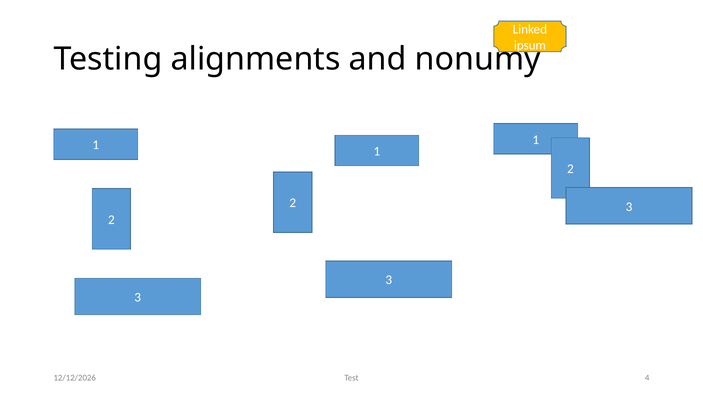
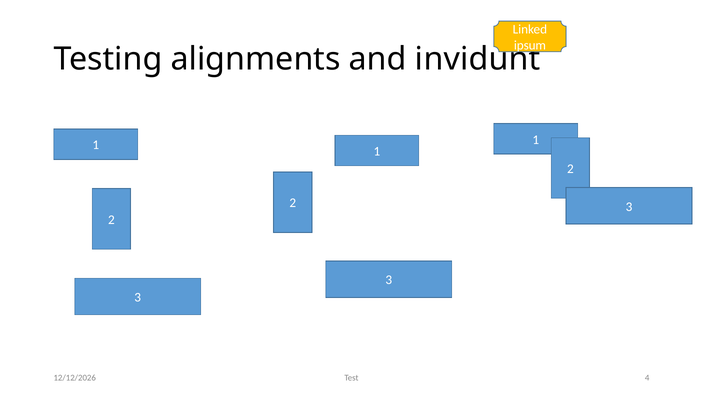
nonumy: nonumy -> invidunt
